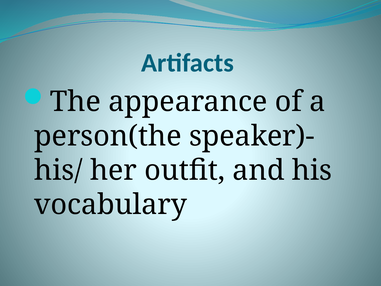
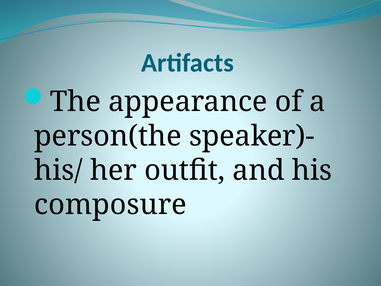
vocabulary: vocabulary -> composure
